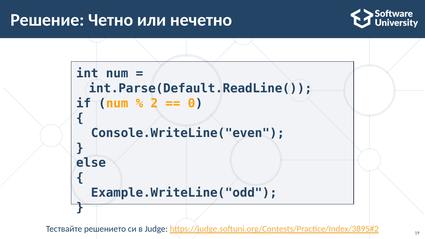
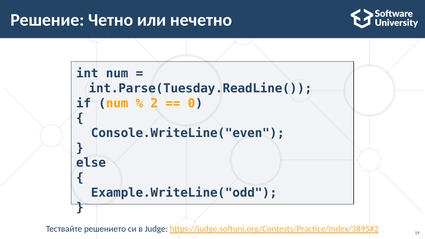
int.Parse(Default.ReadLine(: int.Parse(Default.ReadLine( -> int.Parse(Tuesday.ReadLine(
